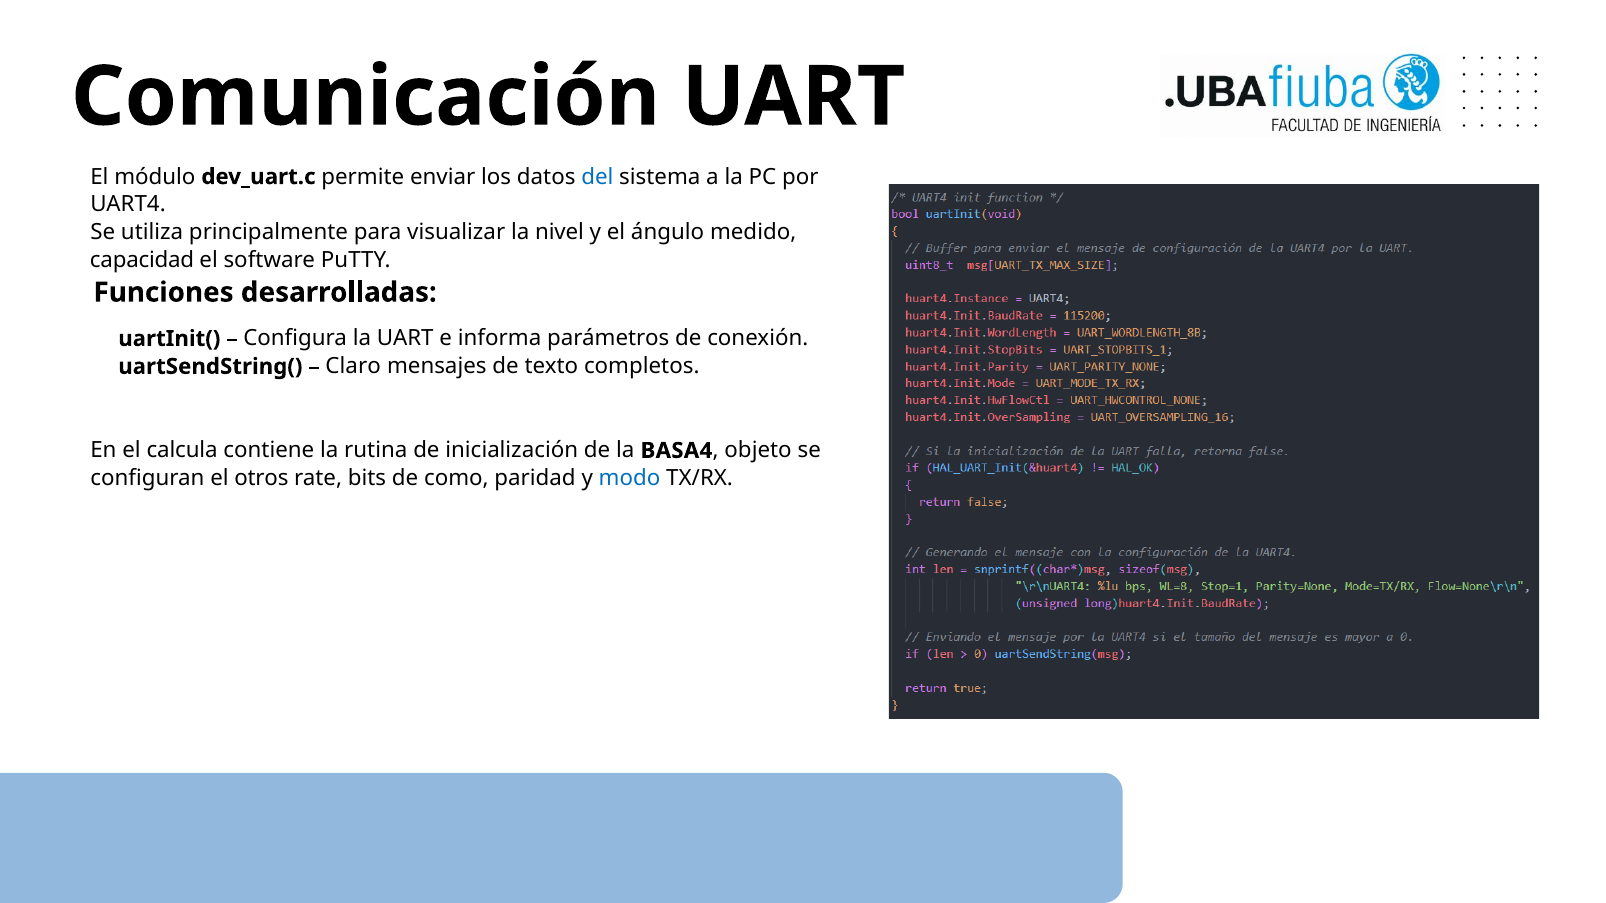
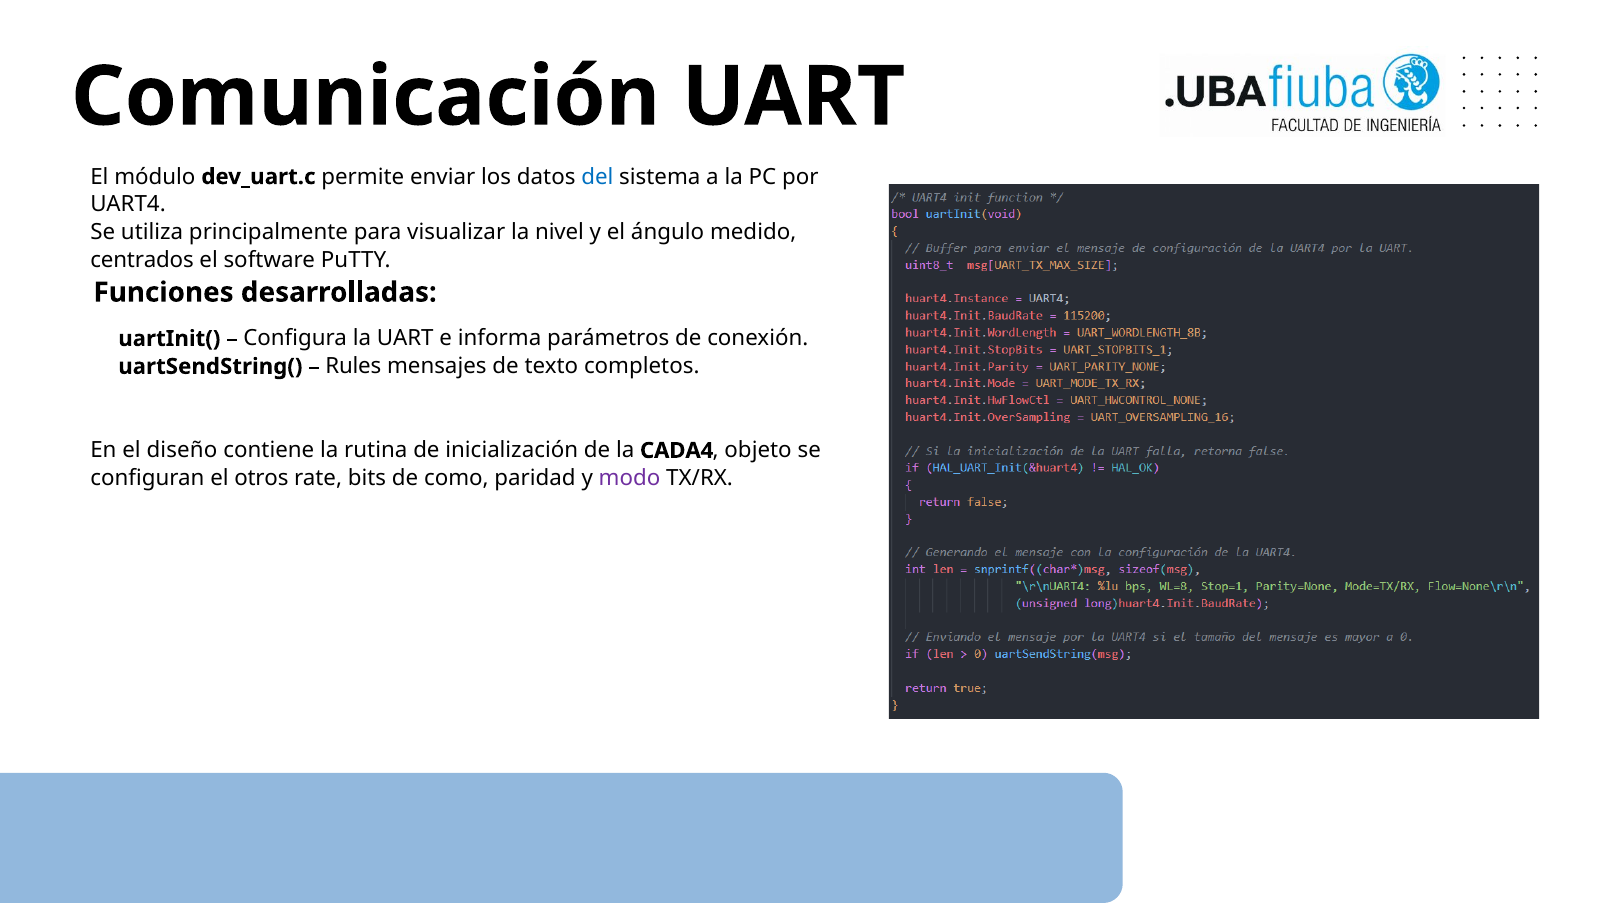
capacidad: capacidad -> centrados
Claro: Claro -> Rules
calcula: calcula -> diseño
BASA4: BASA4 -> CADA4
modo colour: blue -> purple
